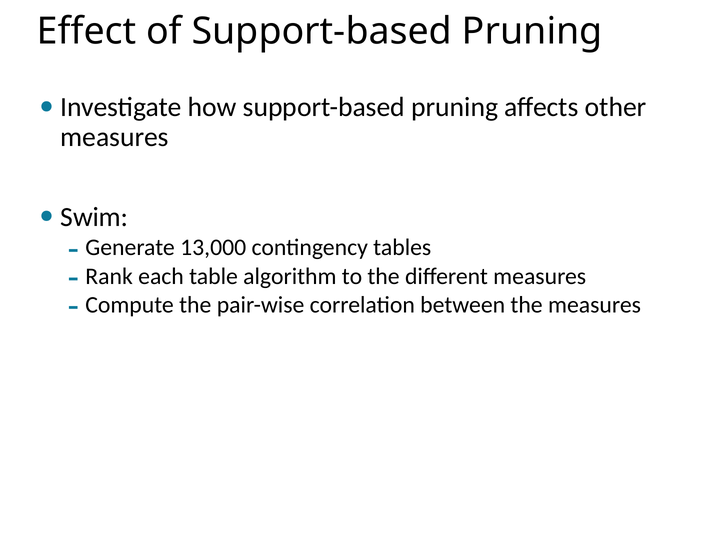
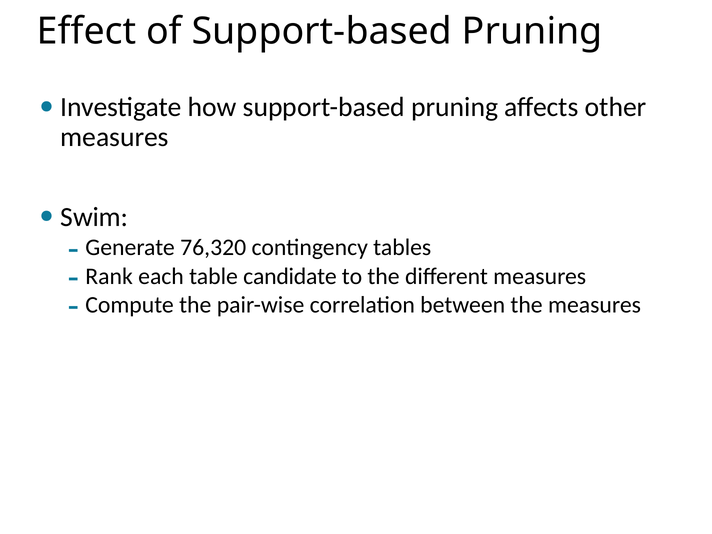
13,000: 13,000 -> 76,320
algorithm: algorithm -> candidate
